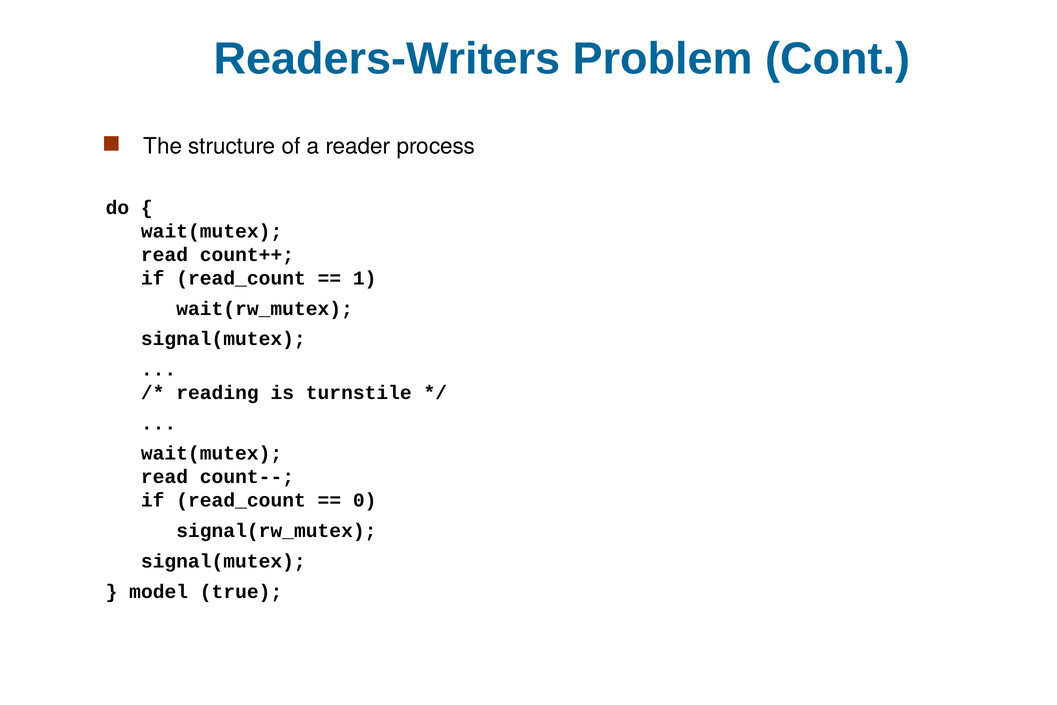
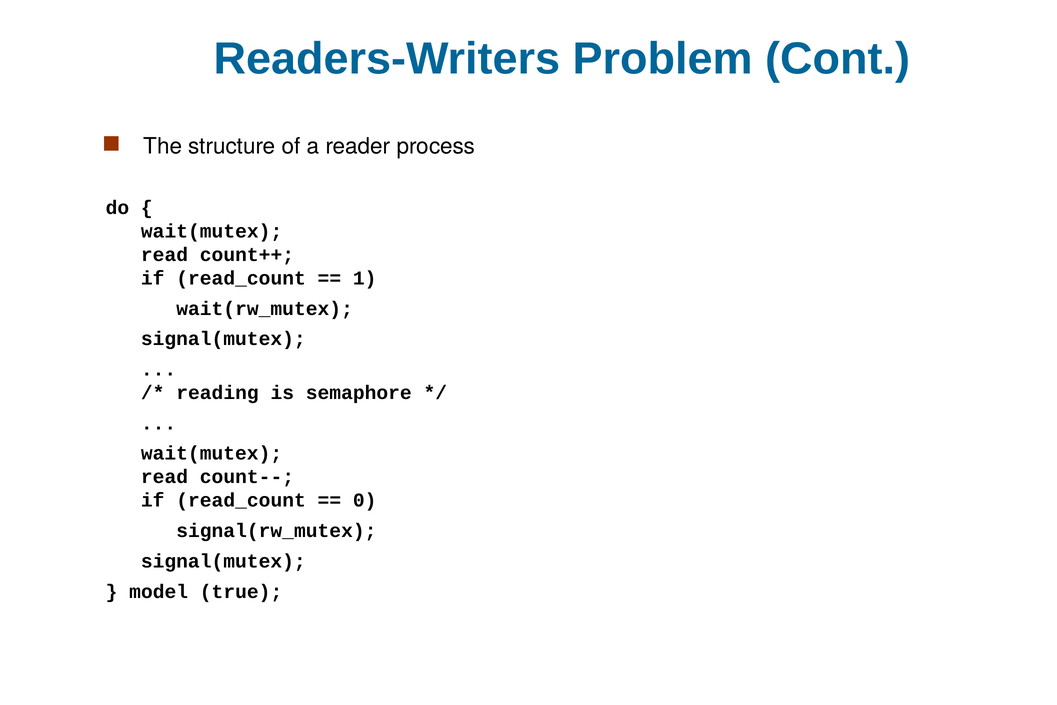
turnstile: turnstile -> semaphore
